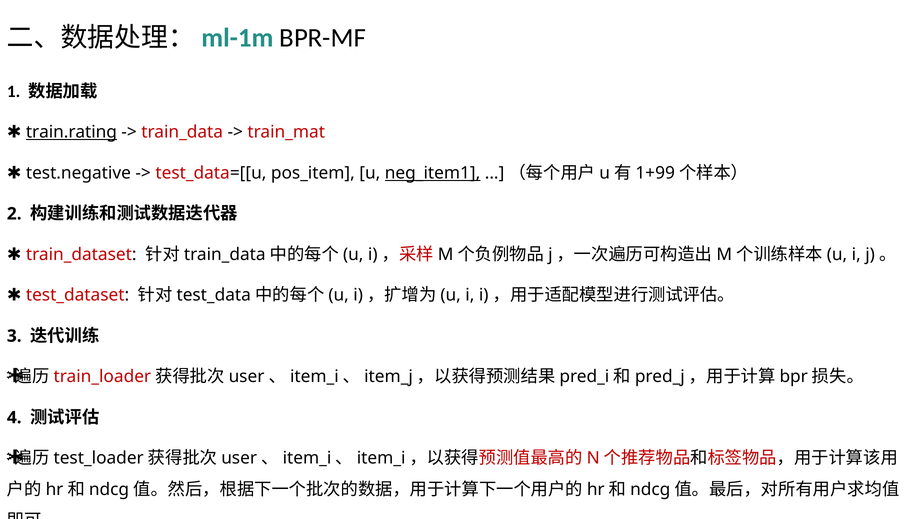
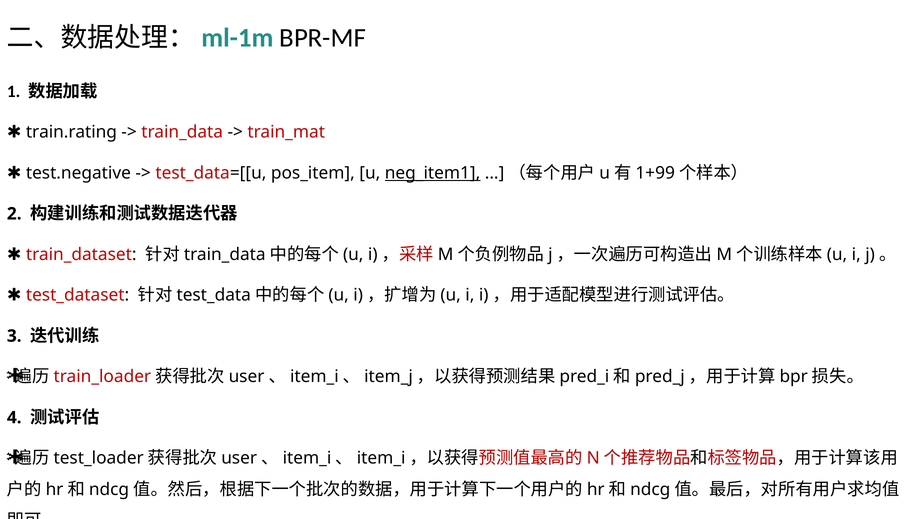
train.rating underline: present -> none
